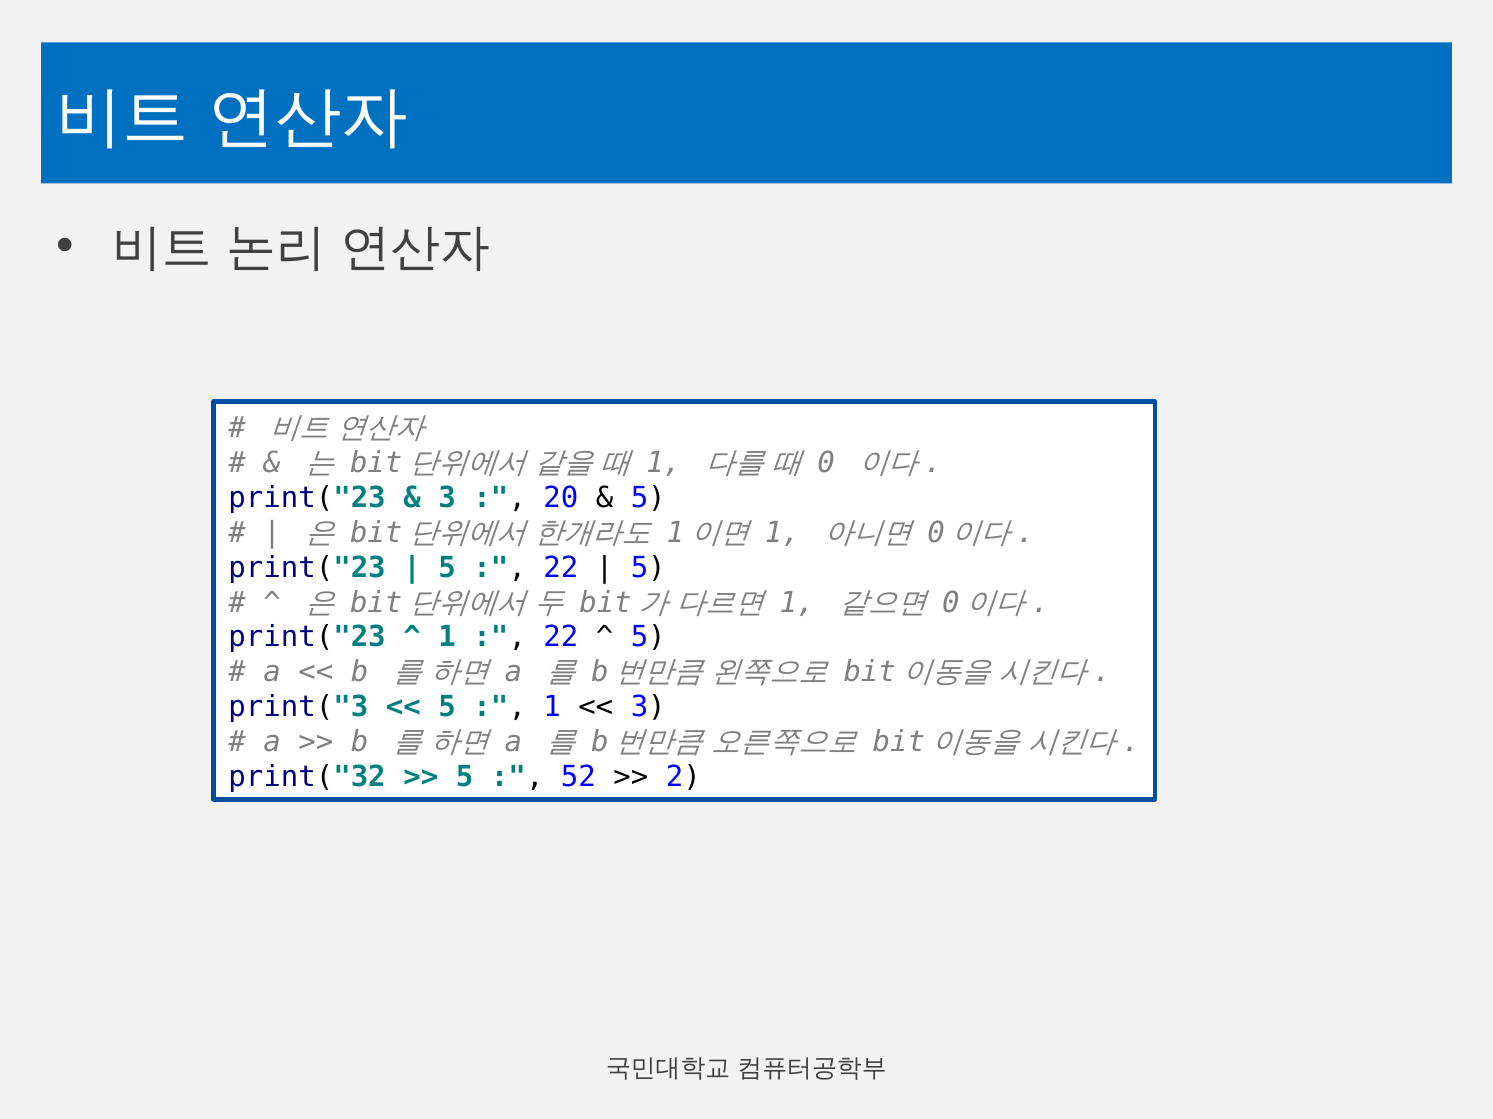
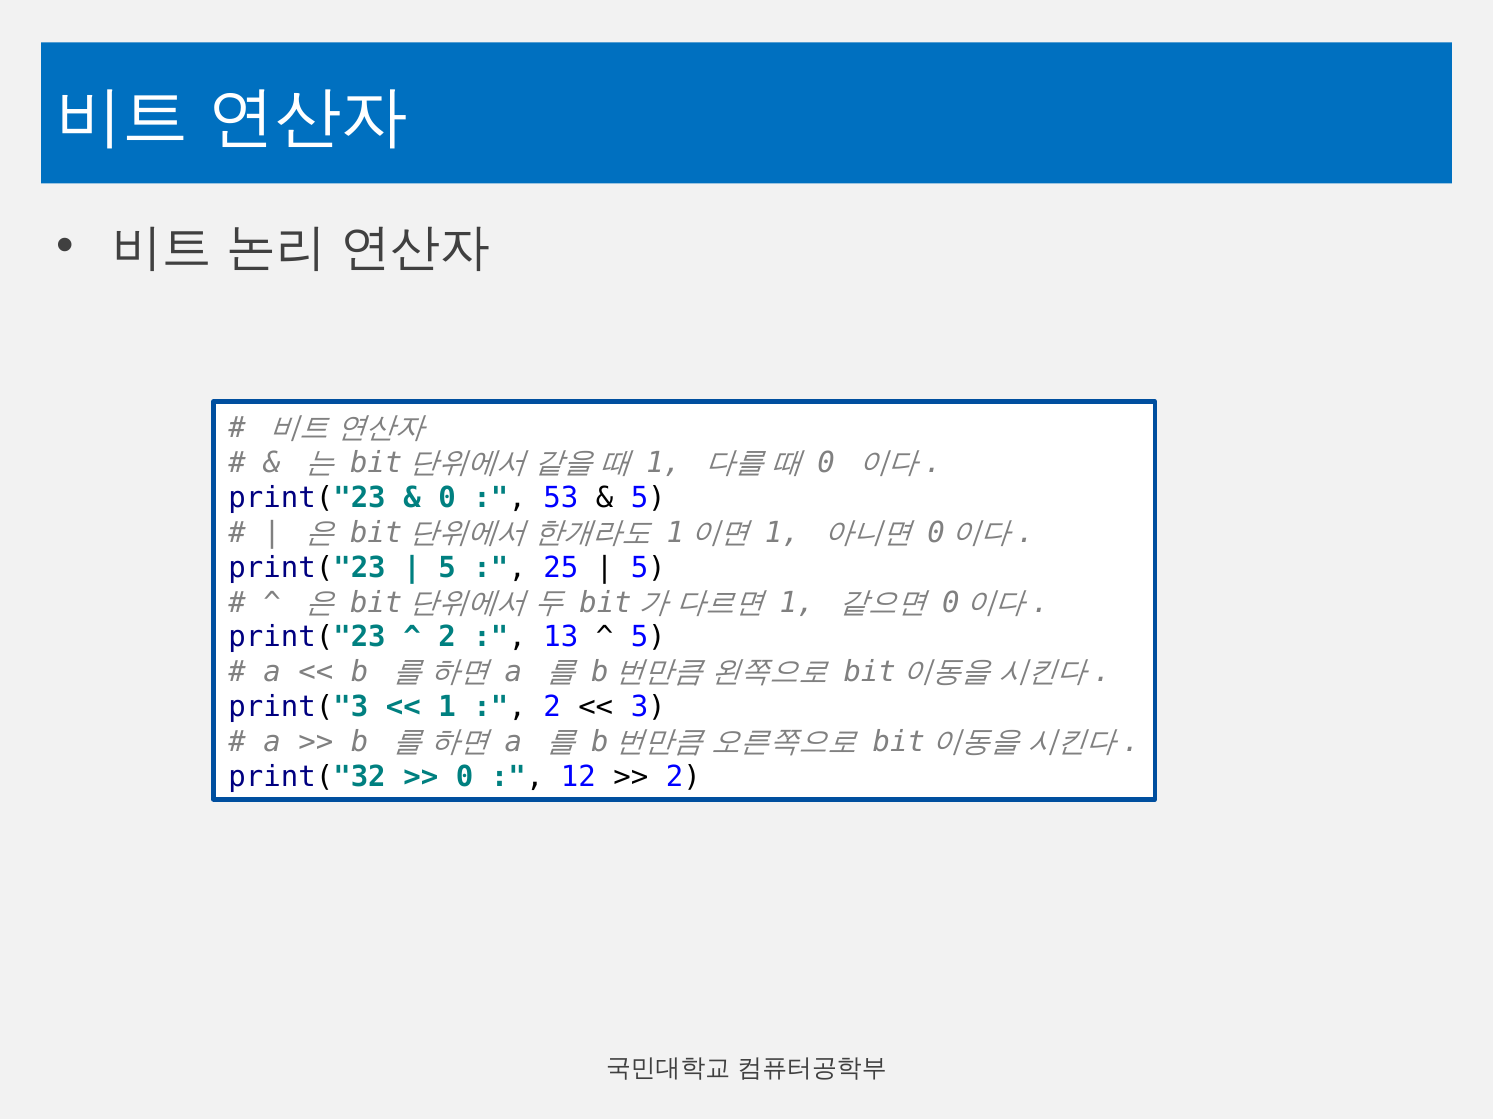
3 at (447, 498): 3 -> 0
20: 20 -> 53
22 at (561, 568): 22 -> 25
1 at (447, 638): 1 -> 2
22 at (561, 638): 22 -> 13
5 at (447, 707): 5 -> 1
1 at (552, 707): 1 -> 2
5 at (465, 777): 5 -> 0
52: 52 -> 12
